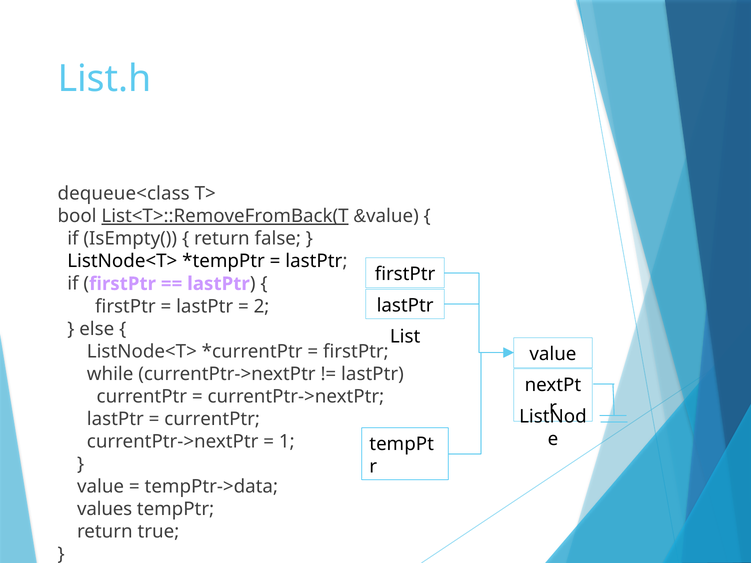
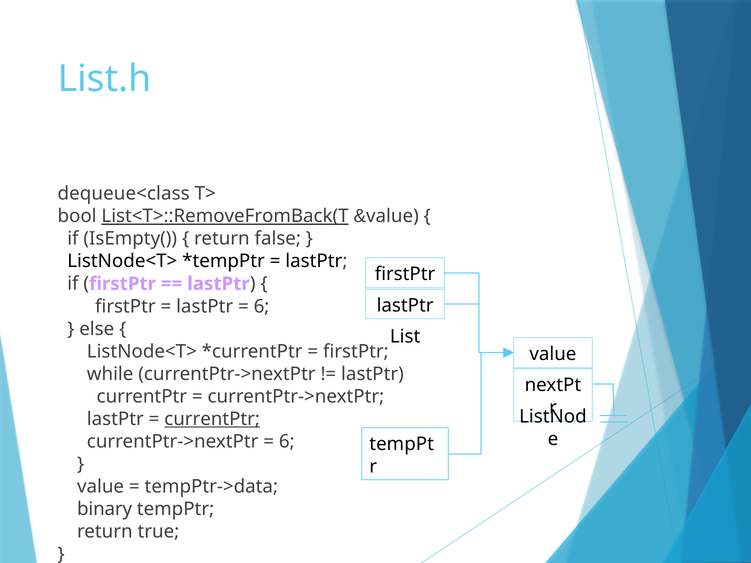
2 at (262, 306): 2 -> 6
currentPtr at (212, 419) underline: none -> present
1 at (287, 442): 1 -> 6
values: values -> binary
